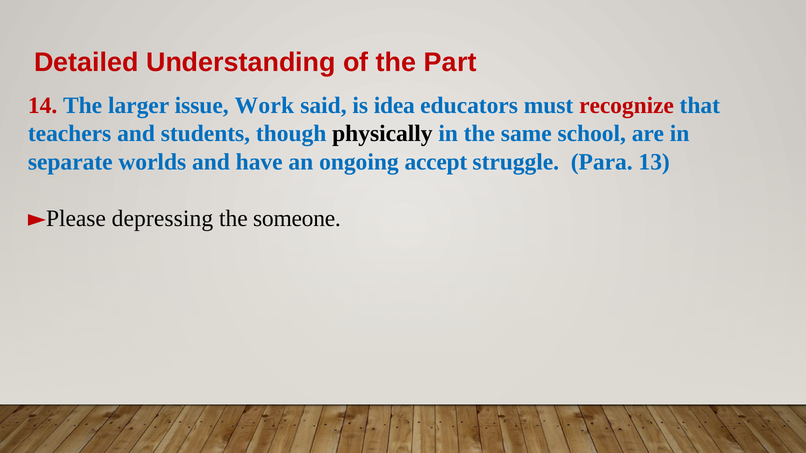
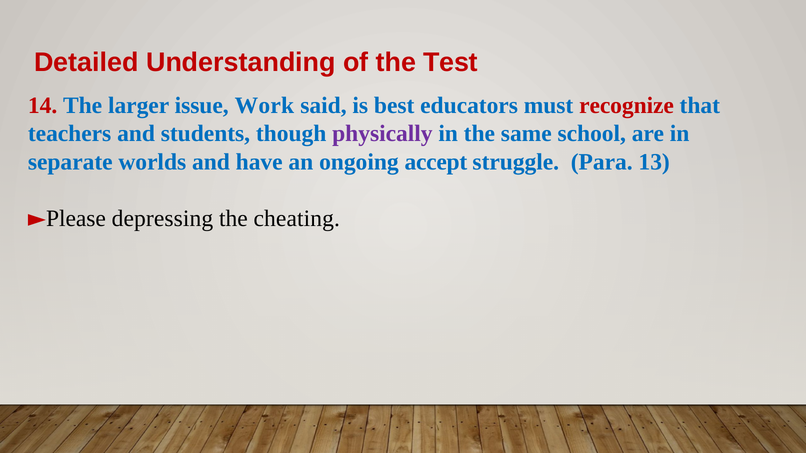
Part: Part -> Test
idea: idea -> best
physically colour: black -> purple
someone: someone -> cheating
